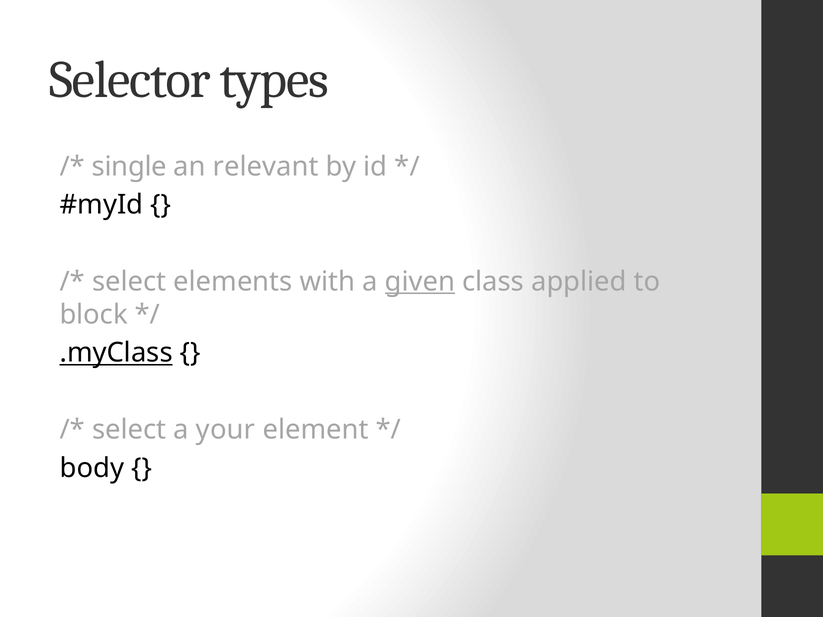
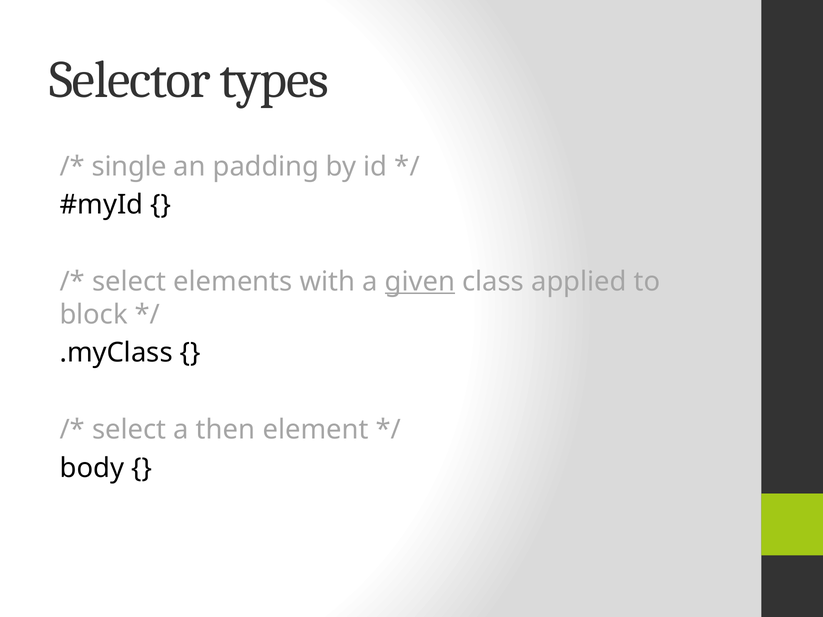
relevant: relevant -> padding
.myClass underline: present -> none
your: your -> then
